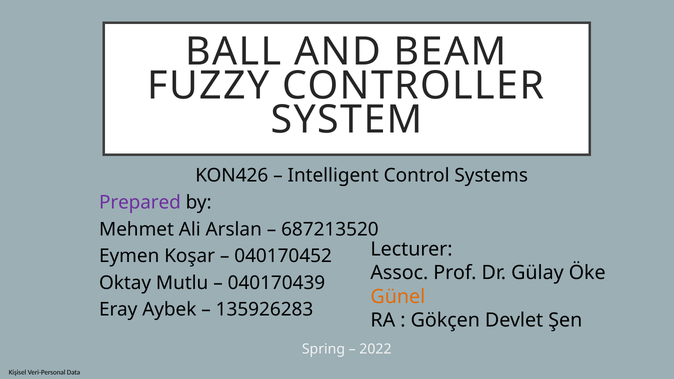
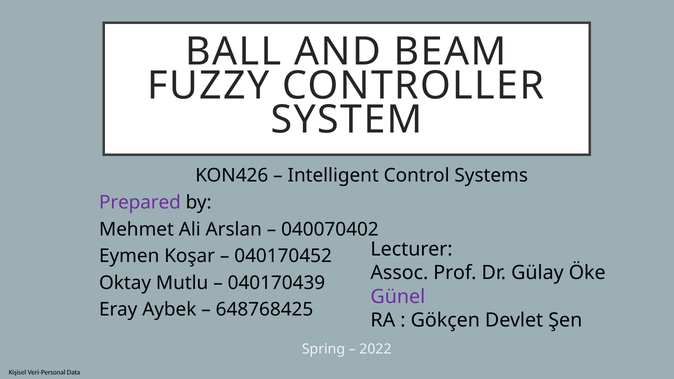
687213520: 687213520 -> 040070402
Günel colour: orange -> purple
135926283: 135926283 -> 648768425
